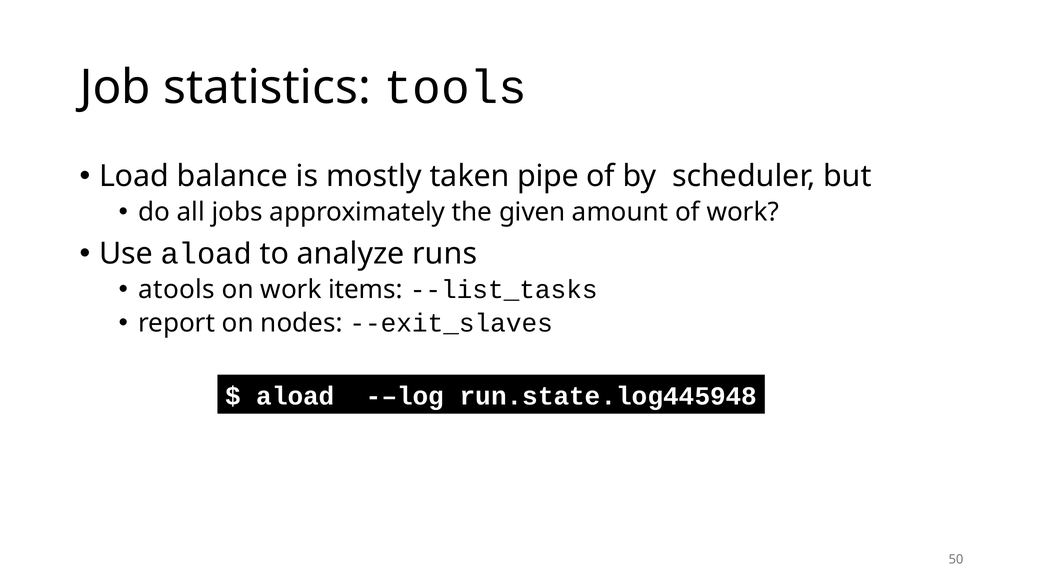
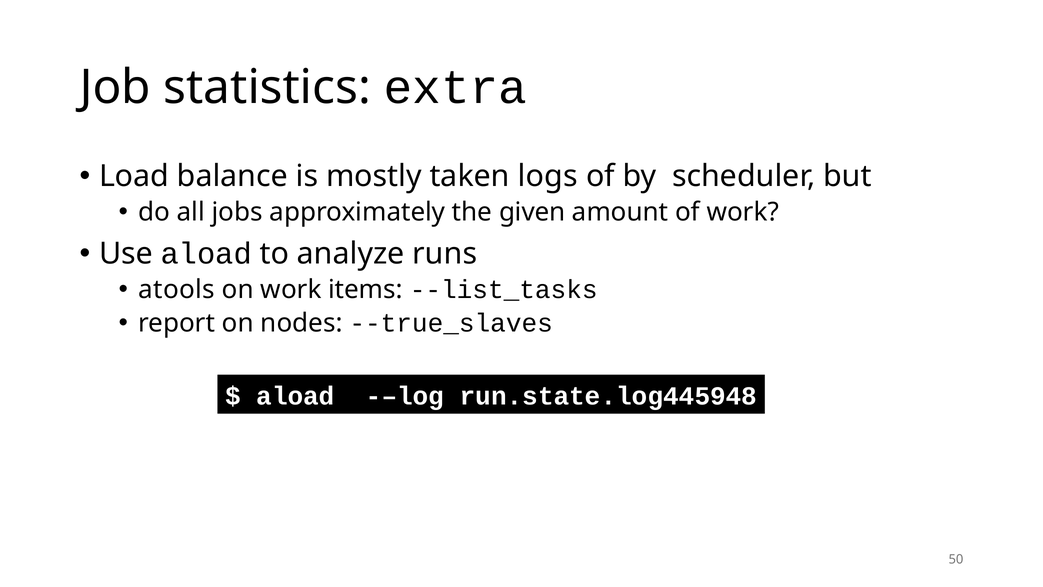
tools: tools -> extra
pipe: pipe -> logs
--exit_slaves: --exit_slaves -> --true_slaves
